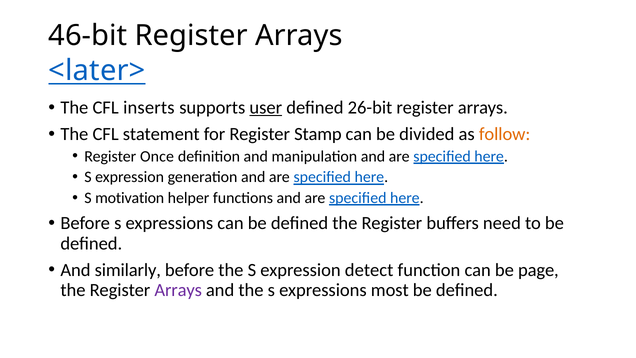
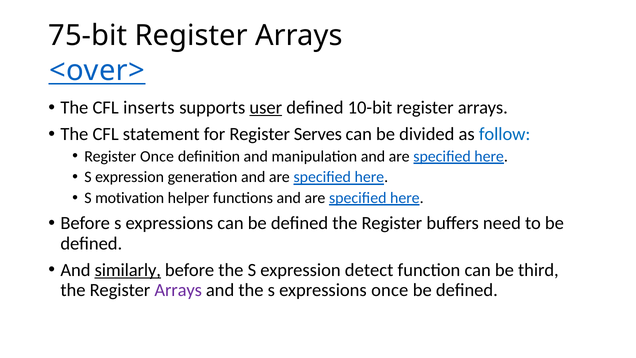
46-bit: 46-bit -> 75-bit
<later>: <later> -> <over>
26-bit: 26-bit -> 10-bit
Stamp: Stamp -> Serves
follow colour: orange -> blue
similarly underline: none -> present
page: page -> third
expressions most: most -> once
